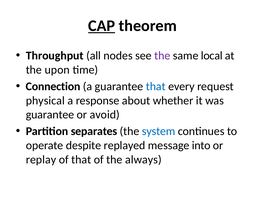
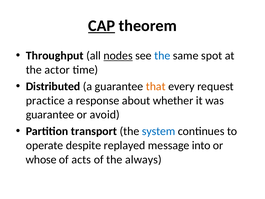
nodes underline: none -> present
the at (162, 56) colour: purple -> blue
local: local -> spot
upon: upon -> actor
Connection: Connection -> Distributed
that at (156, 86) colour: blue -> orange
physical: physical -> practice
separates: separates -> transport
replay: replay -> whose
of that: that -> acts
